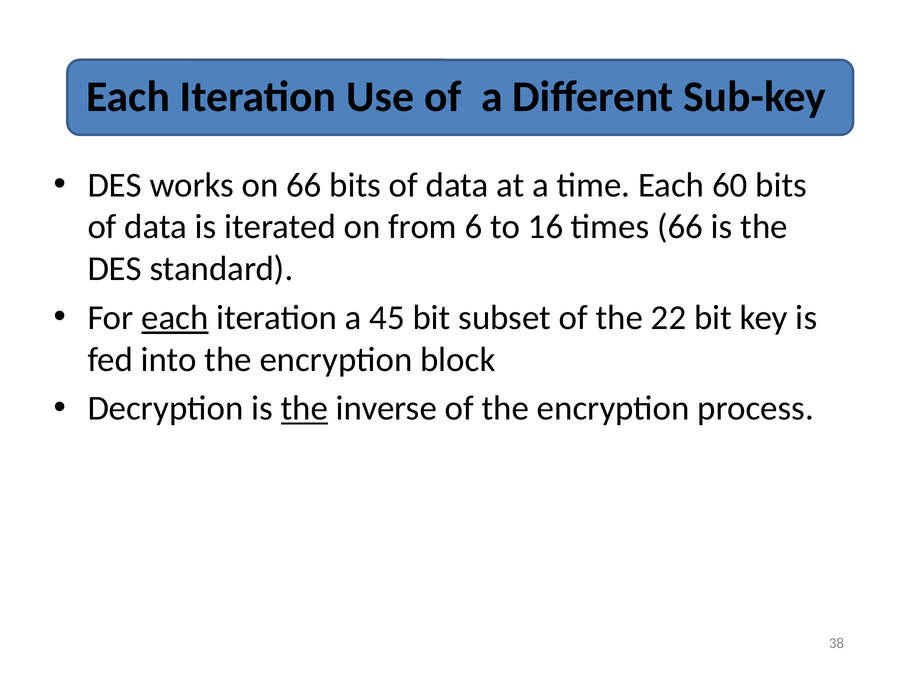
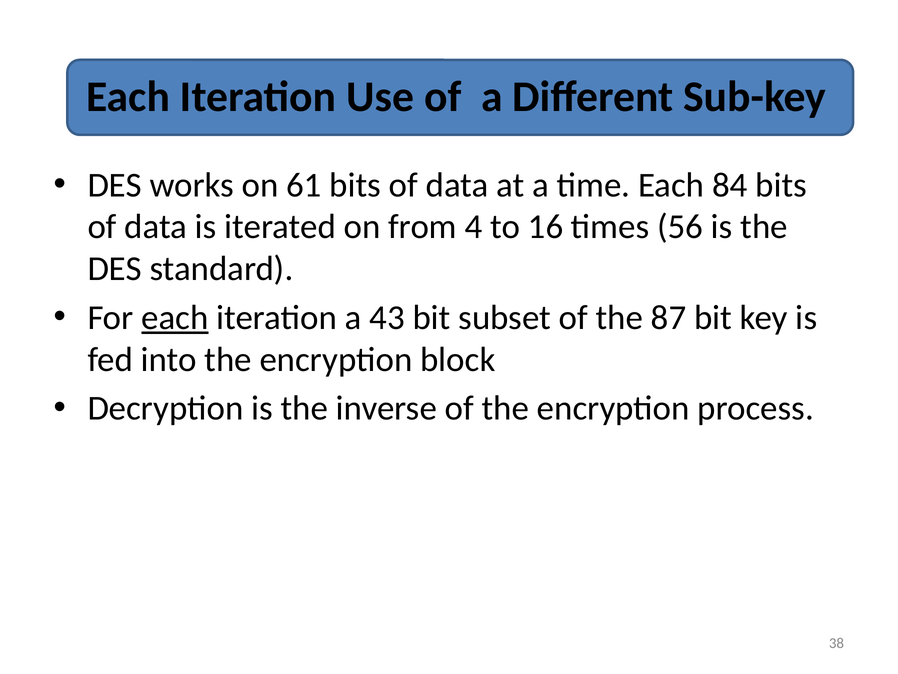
on 66: 66 -> 61
60: 60 -> 84
6: 6 -> 4
times 66: 66 -> 56
45: 45 -> 43
22: 22 -> 87
the at (304, 408) underline: present -> none
